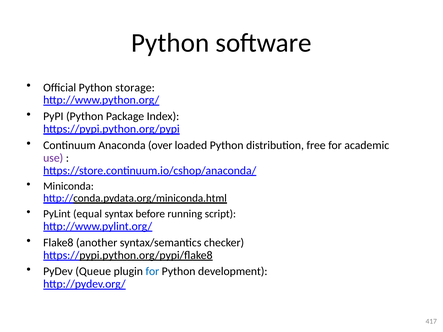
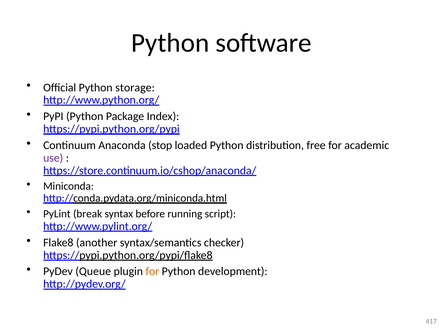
over: over -> stop
equal: equal -> break
for at (152, 272) colour: blue -> orange
